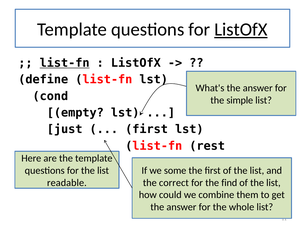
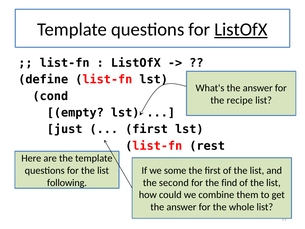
list-fn at (65, 63) underline: present -> none
simple: simple -> recipe
readable: readable -> following
correct: correct -> second
